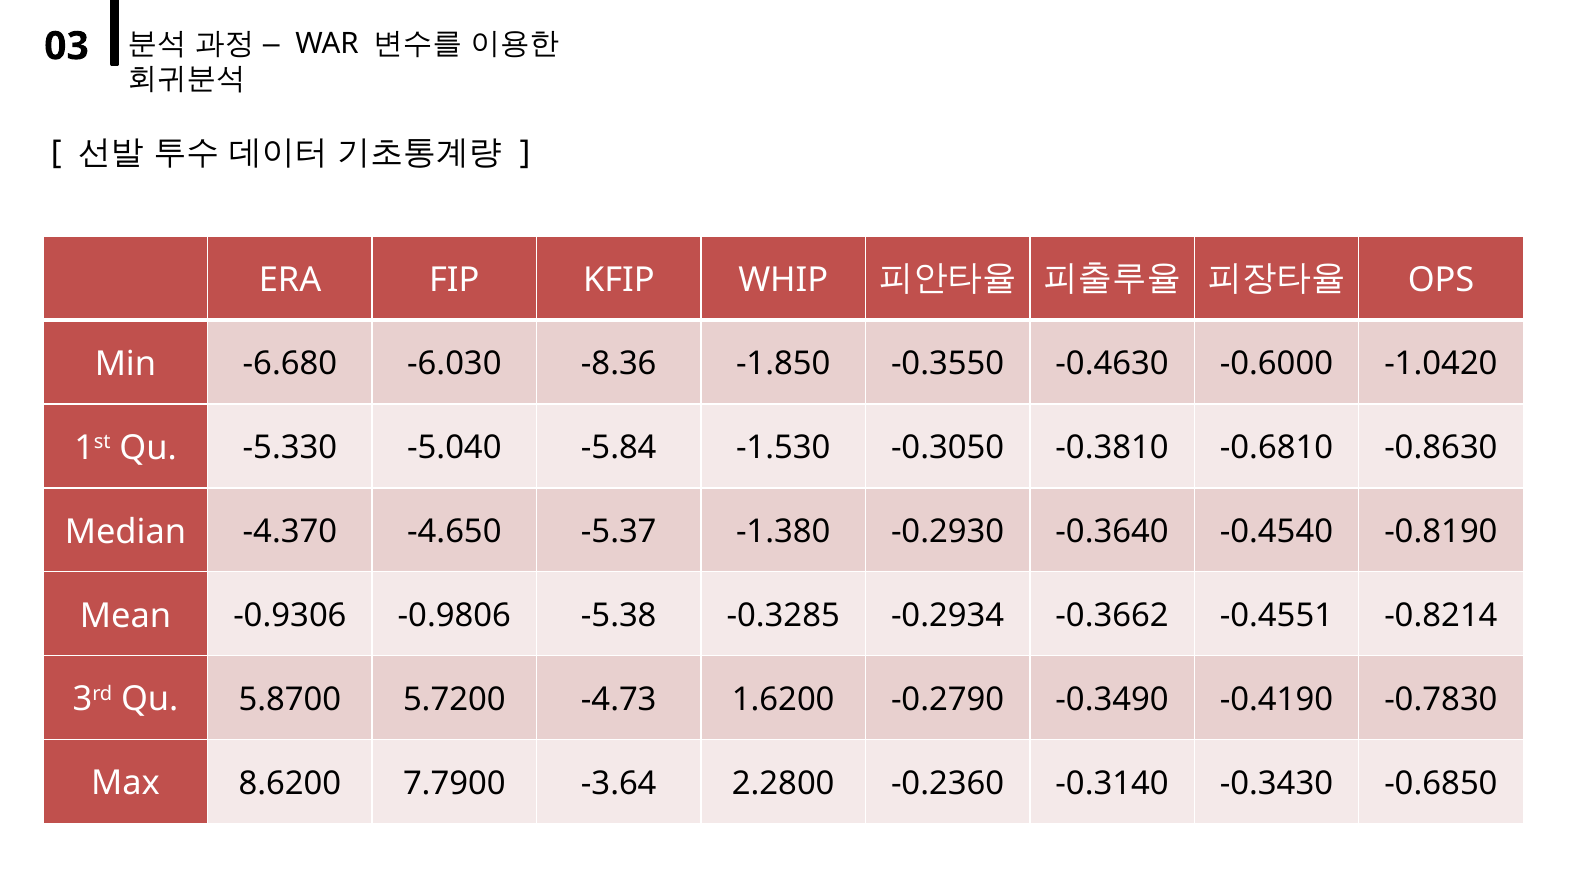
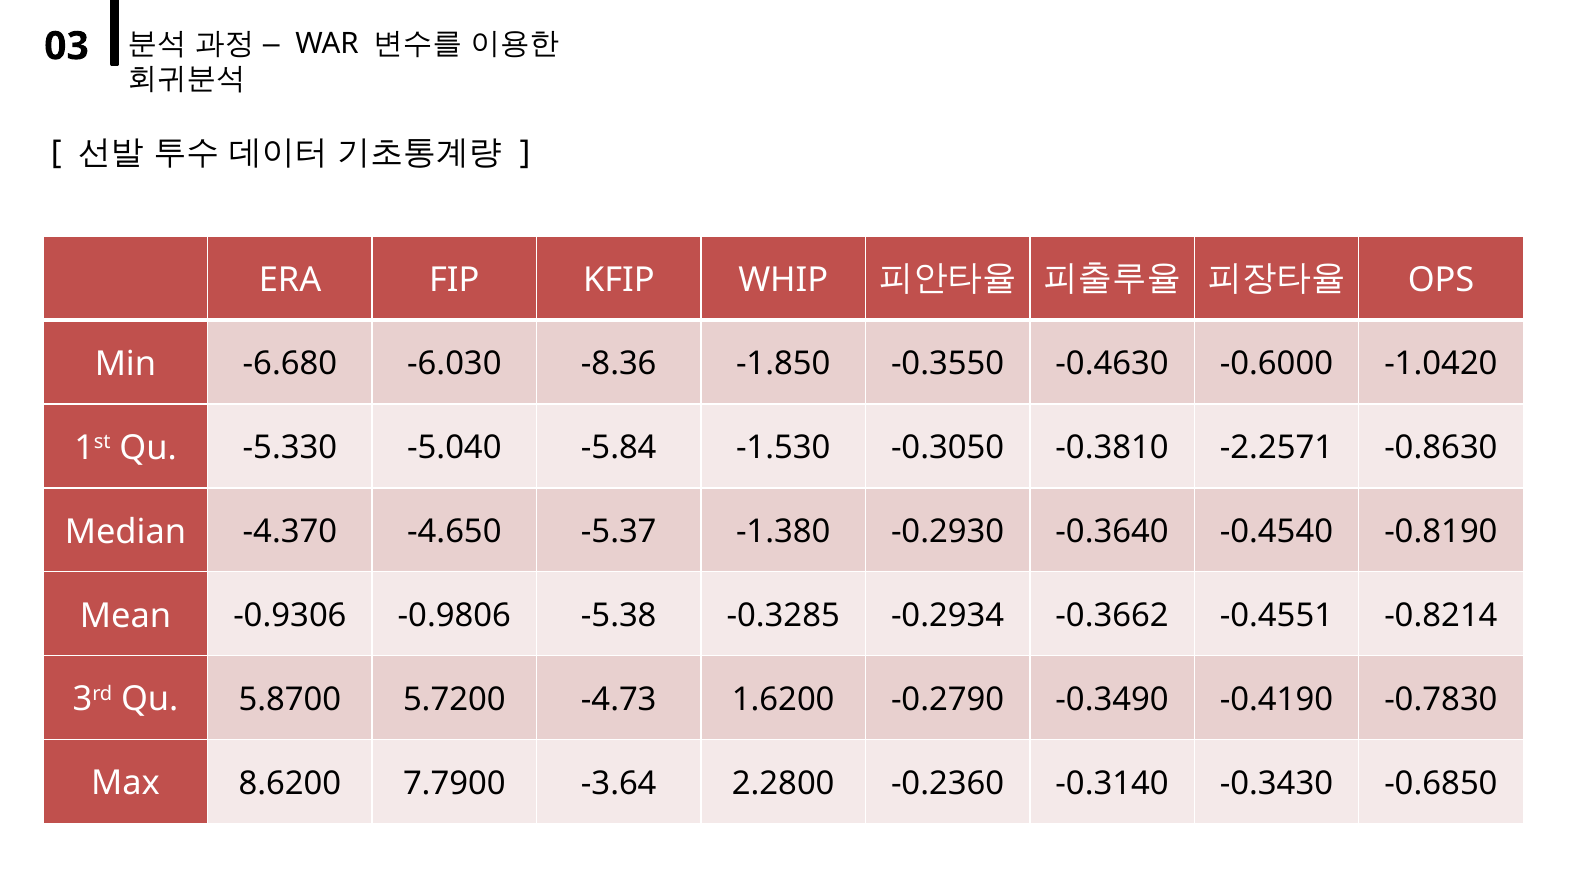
-0.6810: -0.6810 -> -2.2571
